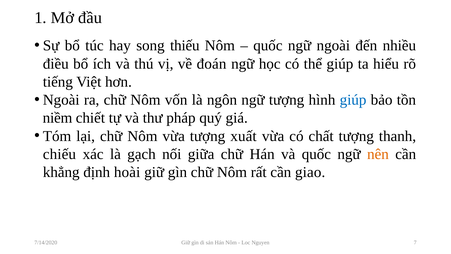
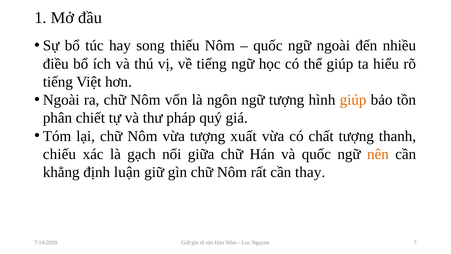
về đoán: đoán -> tiếng
giúp at (353, 100) colour: blue -> orange
niềm: niềm -> phân
hoài: hoài -> luận
giao: giao -> thay
